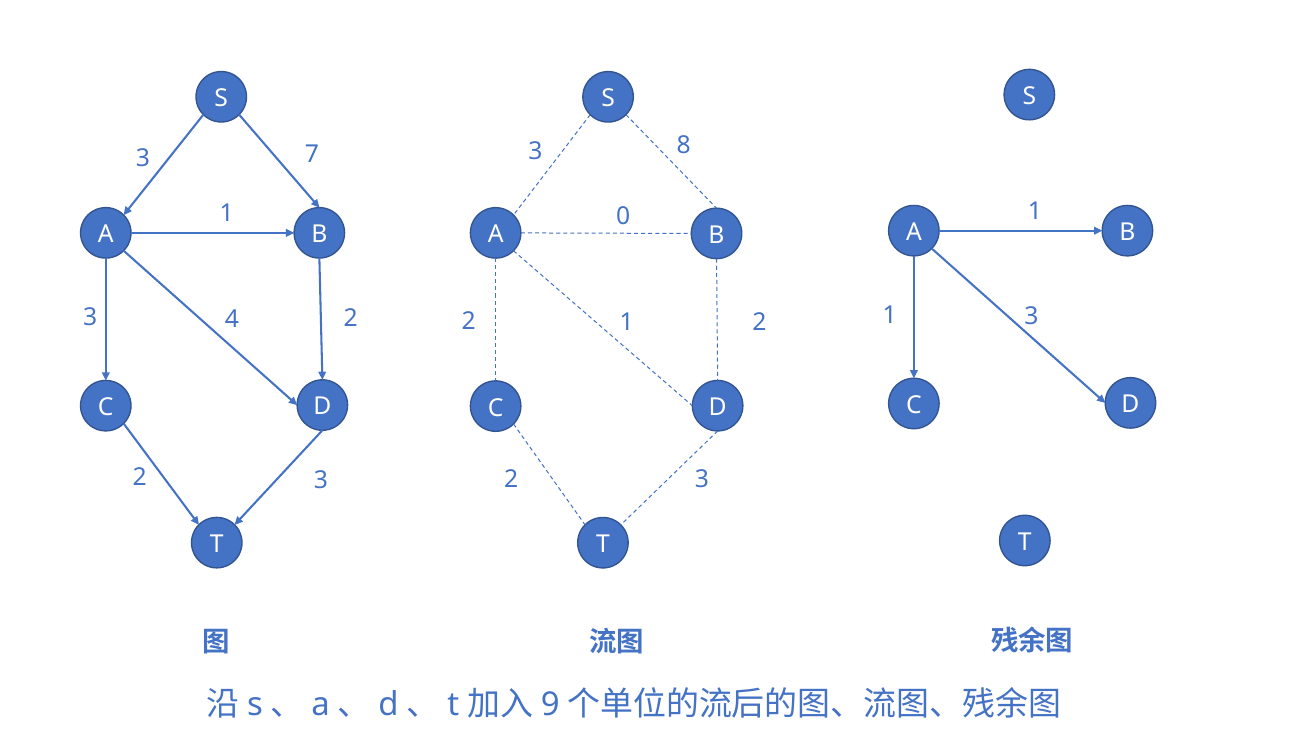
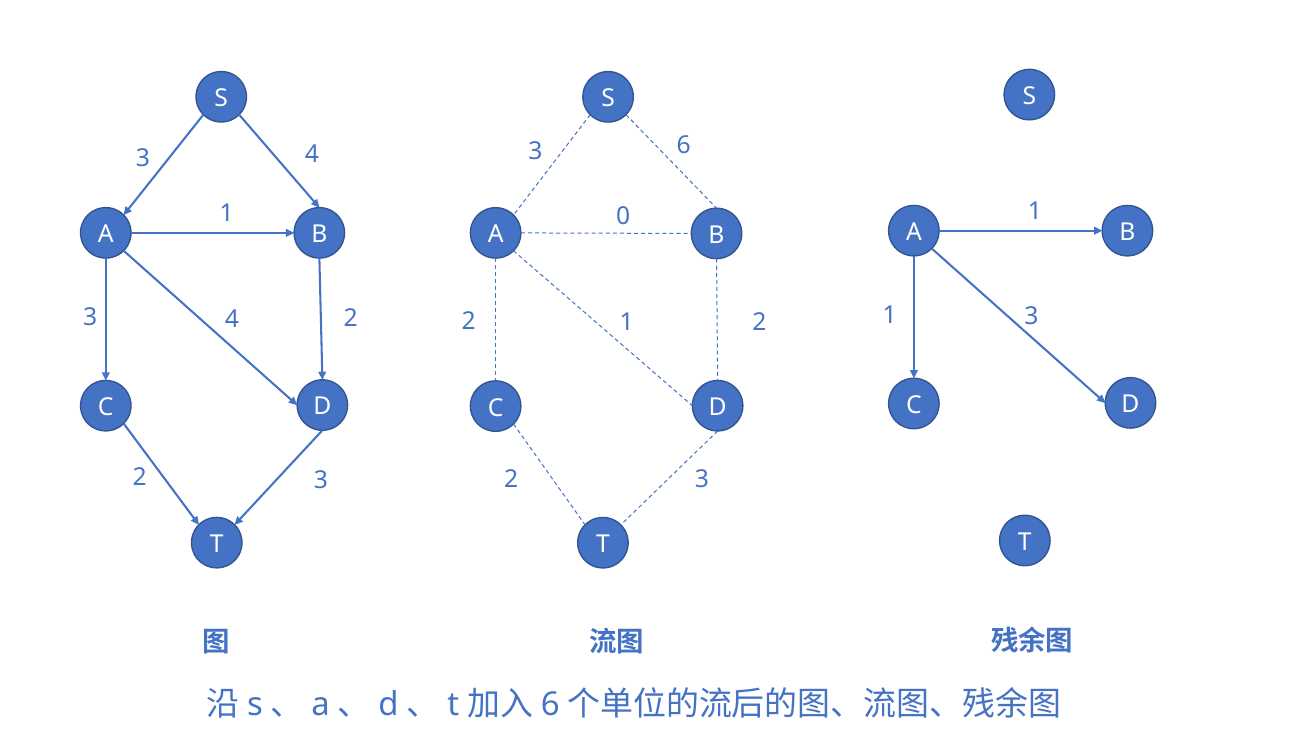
3 8: 8 -> 6
3 7: 7 -> 4
9 at (550, 705): 9 -> 6
